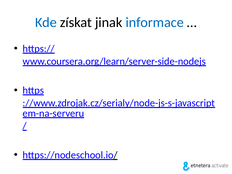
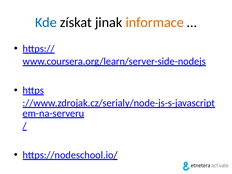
informace colour: blue -> orange
